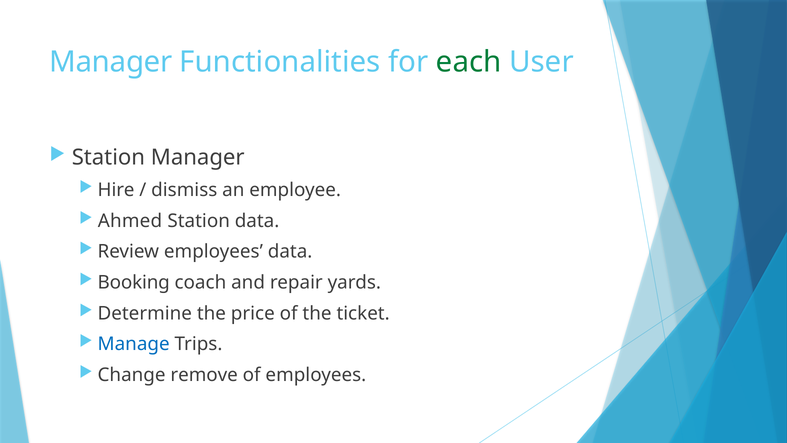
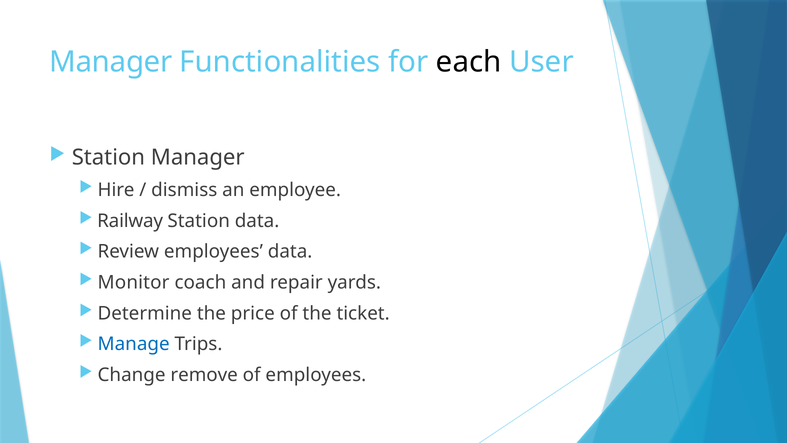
each colour: green -> black
Ahmed: Ahmed -> Railway
Booking: Booking -> Monitor
